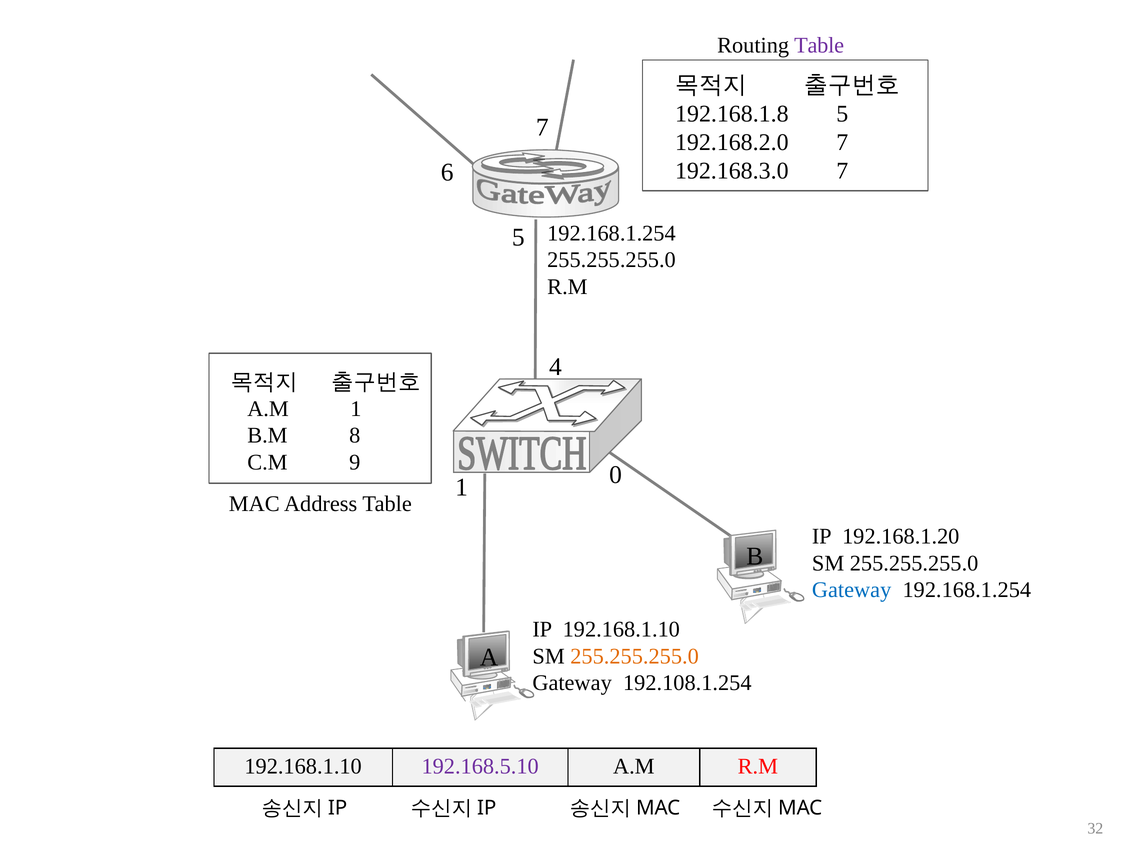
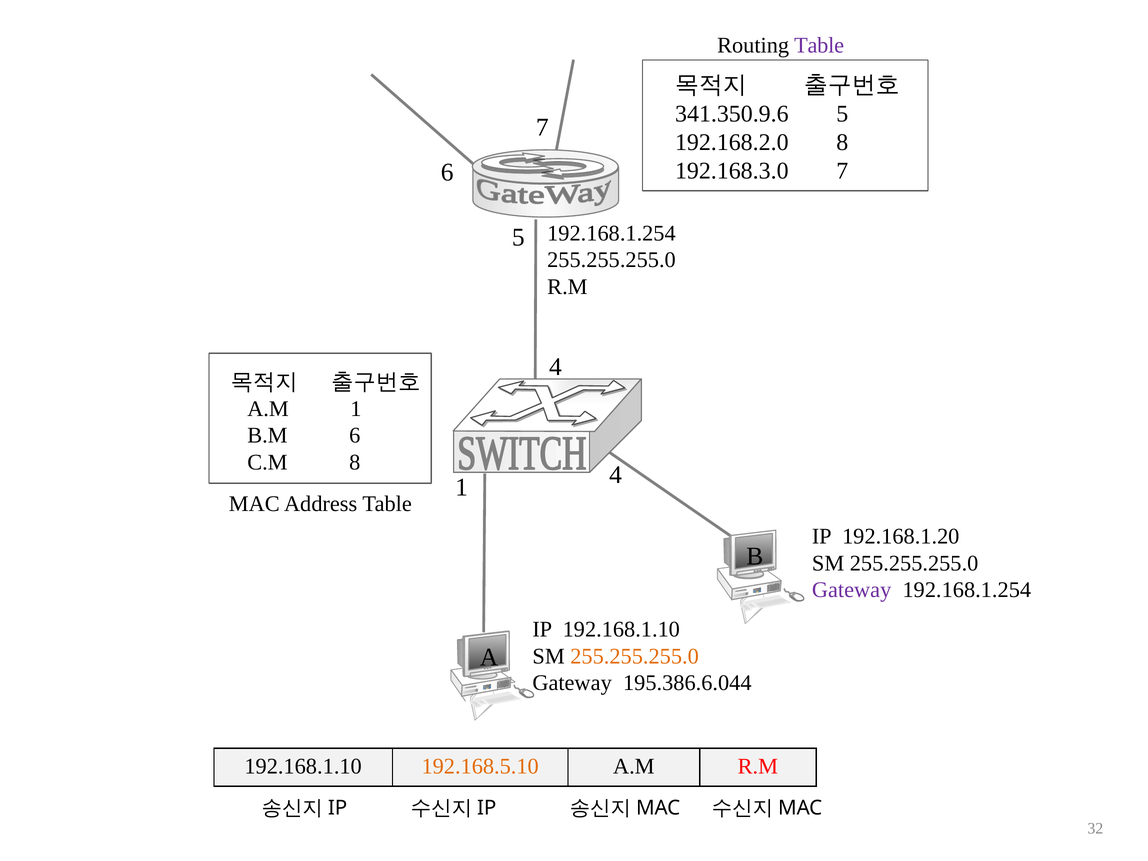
192.168.1.8: 192.168.1.8 -> 341.350.9.6
192.168.2.0 7: 7 -> 8
B.M 8: 8 -> 6
C.M 9: 9 -> 8
1 0: 0 -> 4
Gateway at (852, 590) colour: blue -> purple
192.108.1.254: 192.108.1.254 -> 195.386.6.044
192.168.5.10 colour: purple -> orange
